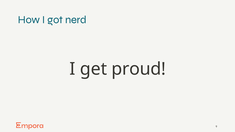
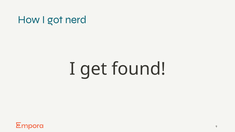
proud: proud -> found
